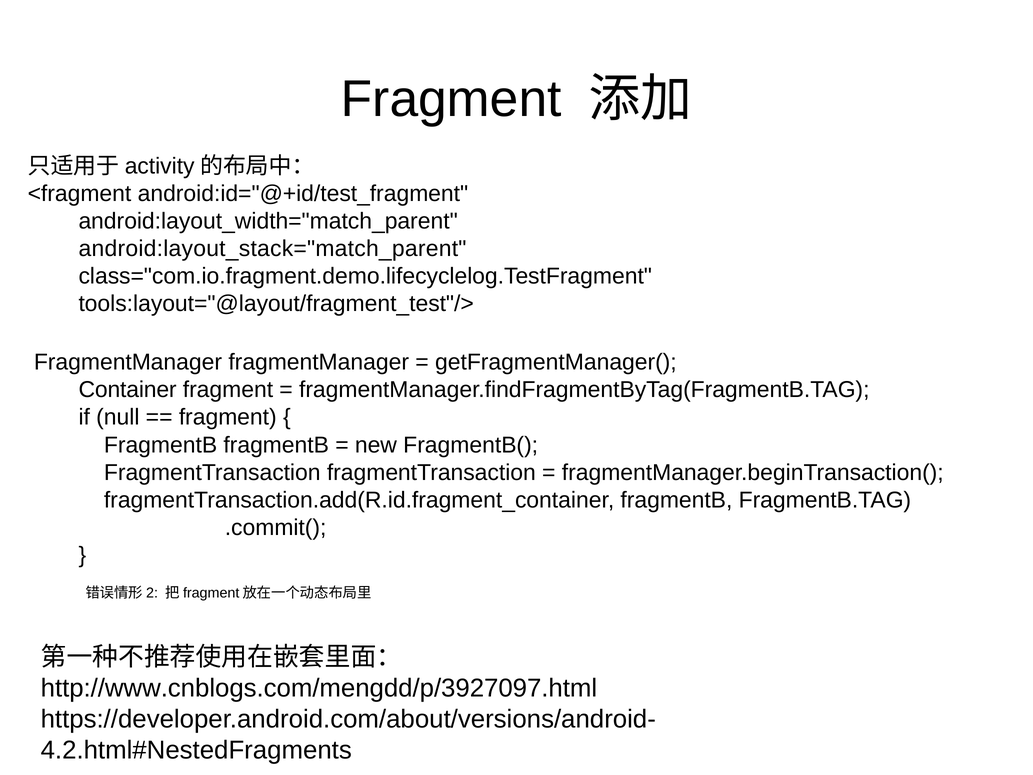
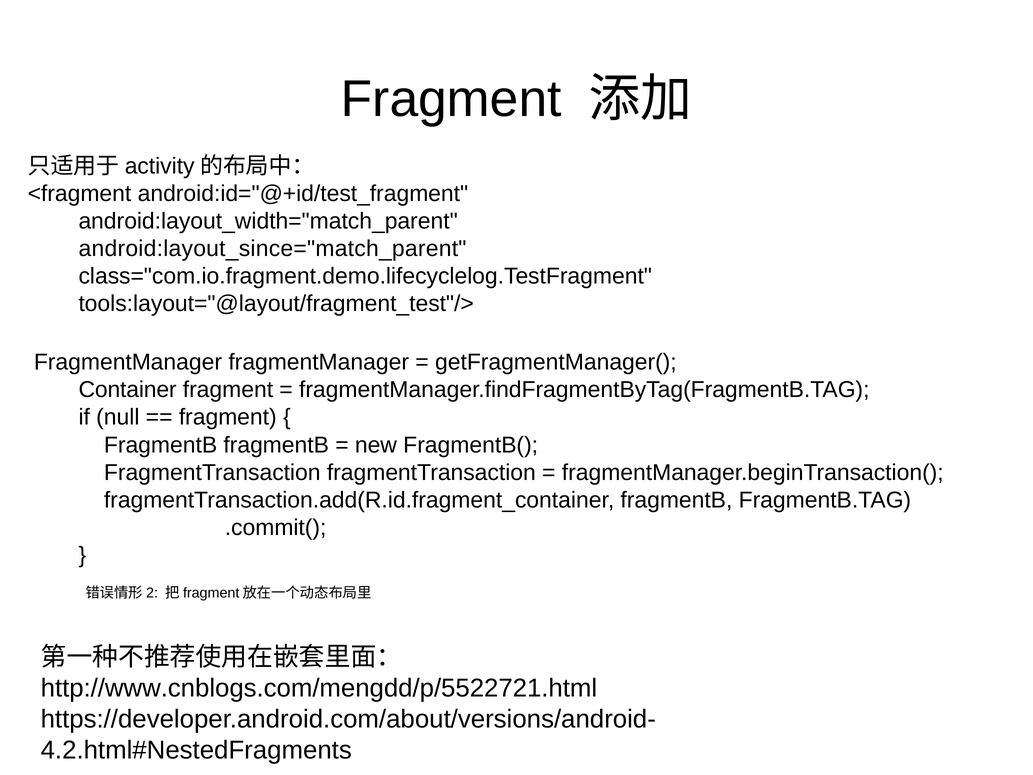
android:layout_stack="match_parent: android:layout_stack="match_parent -> android:layout_since="match_parent
http://www.cnblogs.com/mengdd/p/3927097.html: http://www.cnblogs.com/mengdd/p/3927097.html -> http://www.cnblogs.com/mengdd/p/5522721.html
